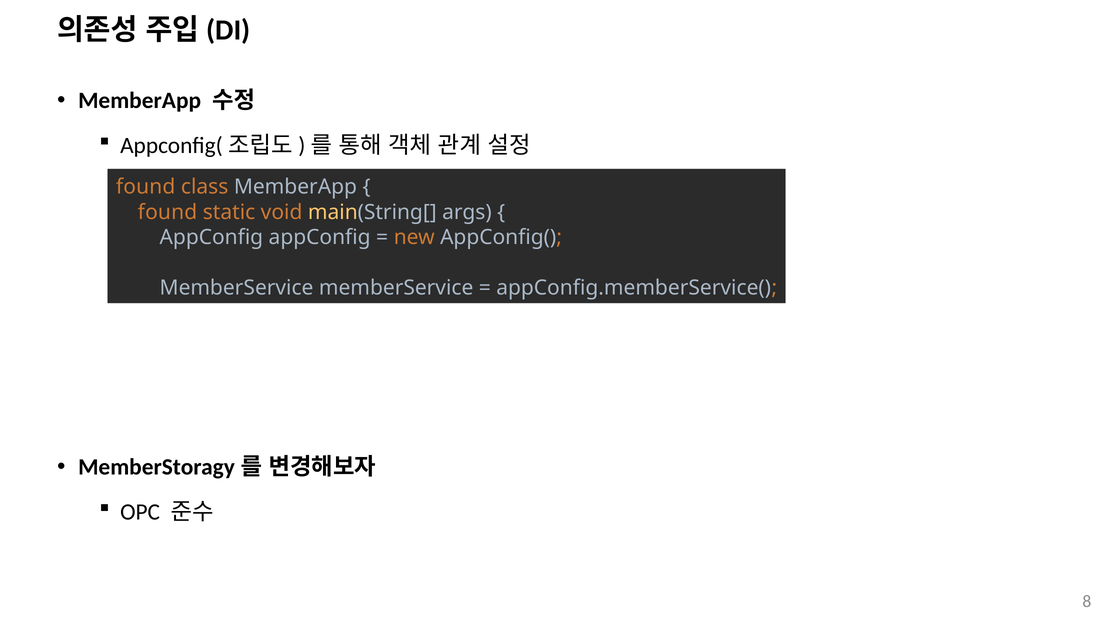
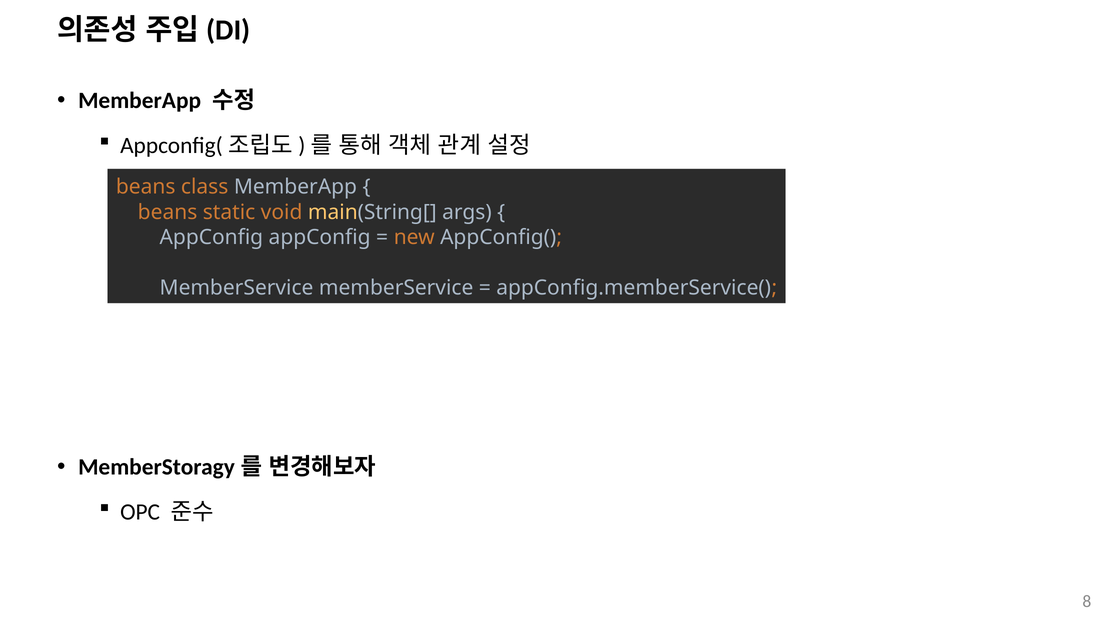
found at (146, 187): found -> beans
found at (167, 212): found -> beans
